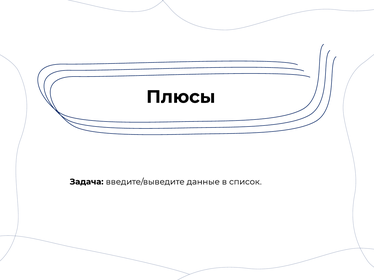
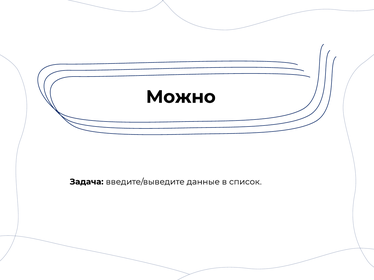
Плюсы: Плюсы -> Можно
